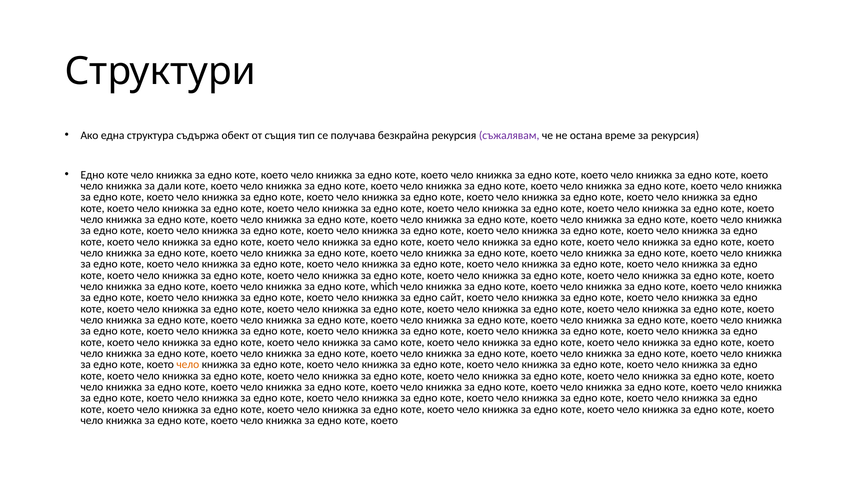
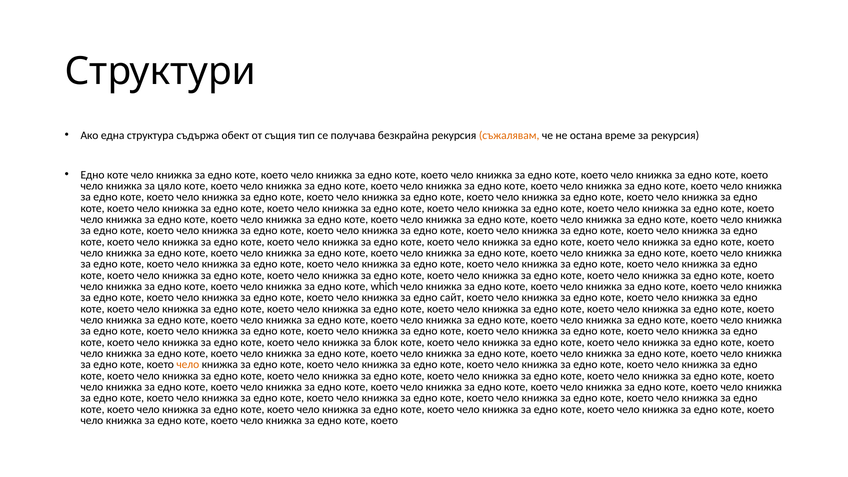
съжалявам colour: purple -> orange
дали: дали -> цяло
само: само -> блок
